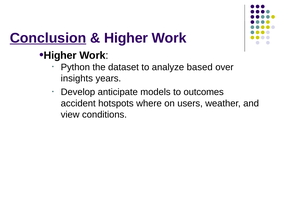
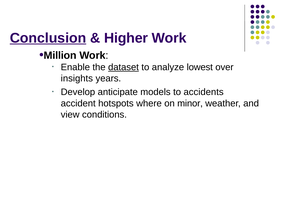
Higher at (60, 55): Higher -> Million
Python: Python -> Enable
dataset underline: none -> present
based: based -> lowest
outcomes: outcomes -> accidents
users: users -> minor
